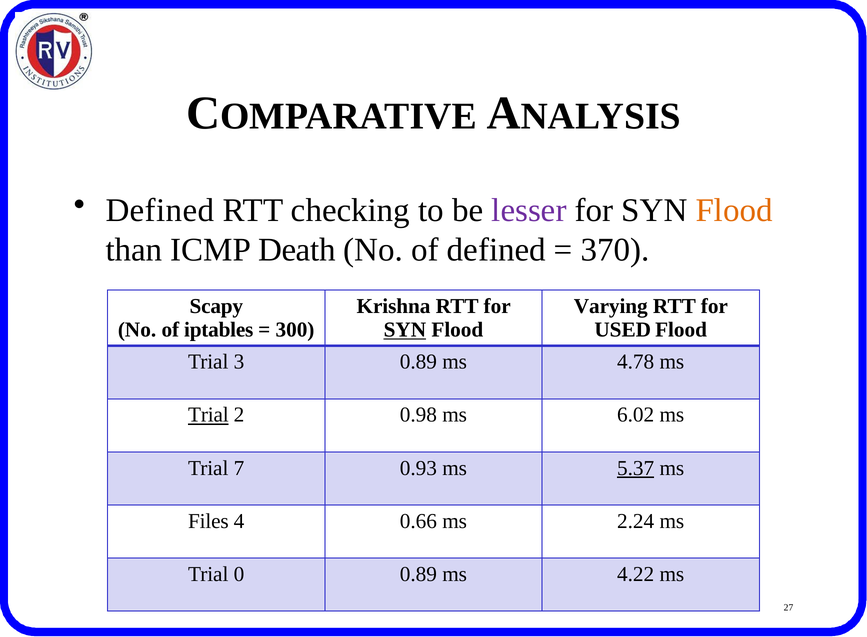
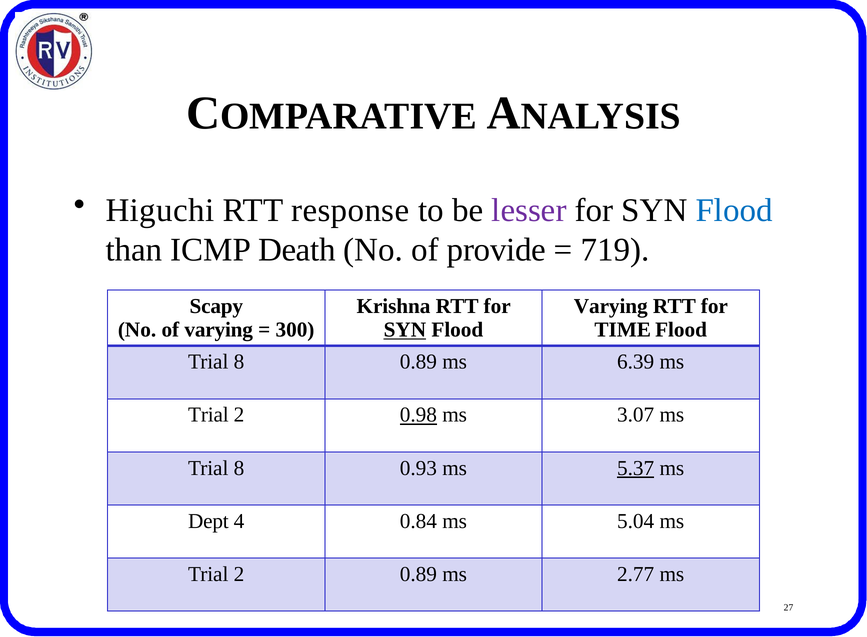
Defined at (160, 211): Defined -> Higuchi
checking: checking -> response
Flood at (734, 211) colour: orange -> blue
of defined: defined -> provide
370: 370 -> 719
of iptables: iptables -> varying
USED: USED -> TIME
3 at (239, 362): 3 -> 8
4.78: 4.78 -> 6.39
Trial at (208, 415) underline: present -> none
0.98 underline: none -> present
6.02: 6.02 -> 3.07
7 at (239, 468): 7 -> 8
Files: Files -> Dept
0.66: 0.66 -> 0.84
2.24: 2.24 -> 5.04
0 at (239, 575): 0 -> 2
4.22: 4.22 -> 2.77
